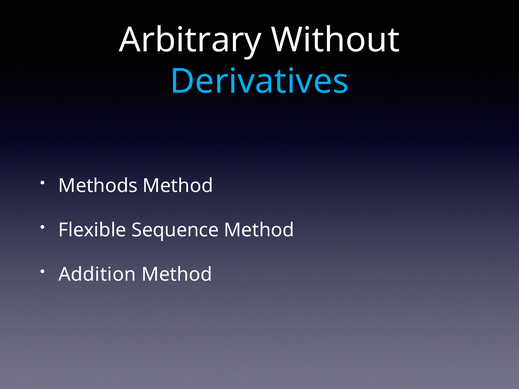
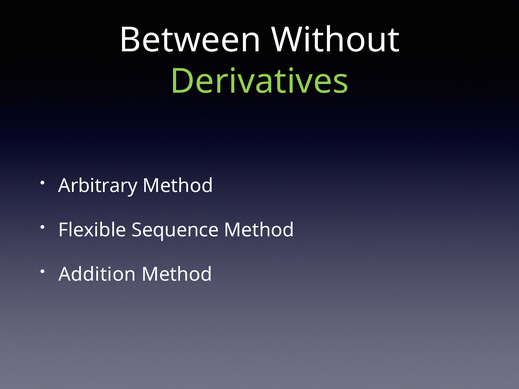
Arbitrary: Arbitrary -> Between
Derivatives colour: light blue -> light green
Methods: Methods -> Arbitrary
